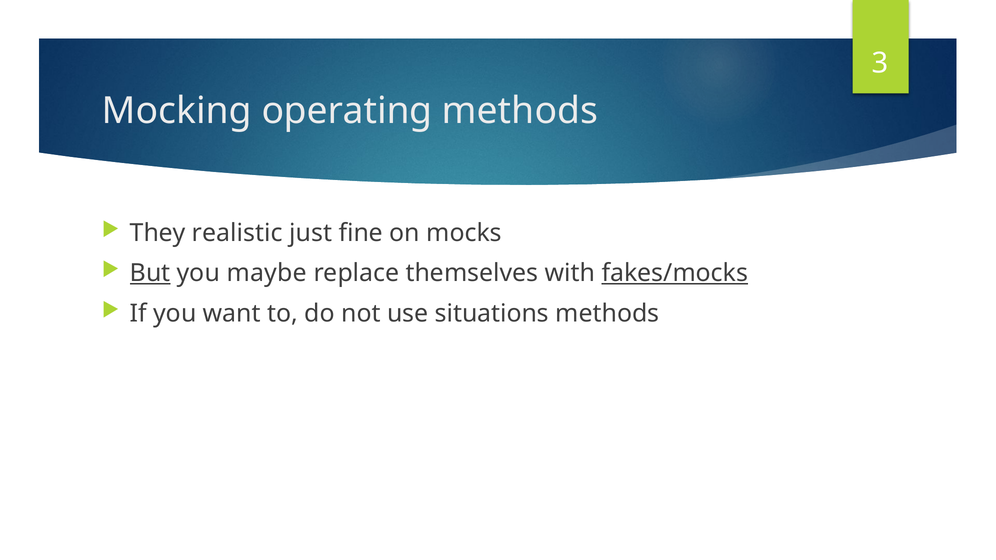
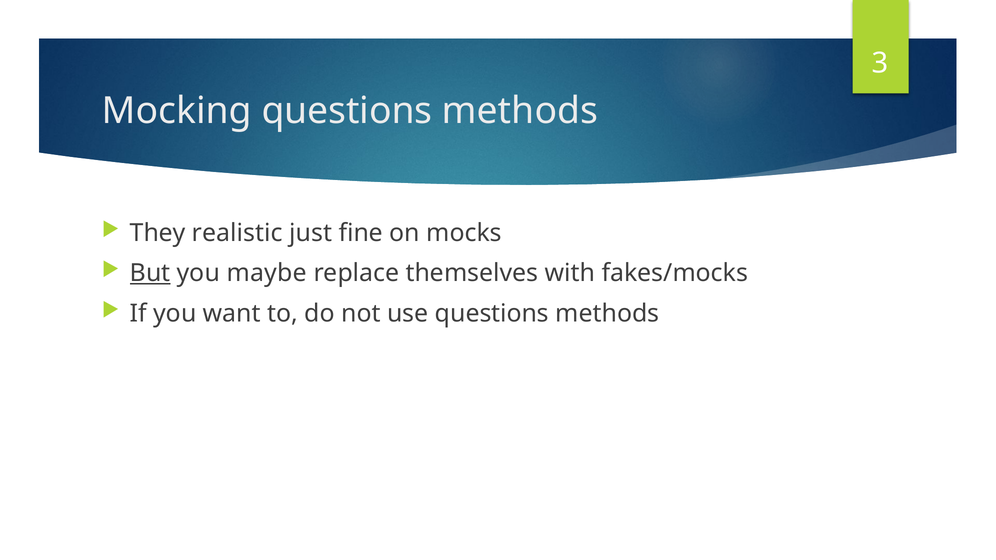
Mocking operating: operating -> questions
fakes/mocks underline: present -> none
use situations: situations -> questions
